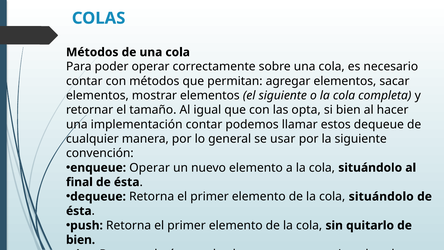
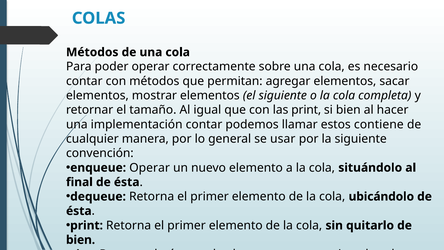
las opta: opta -> print
estos dequeue: dequeue -> contiene
de la cola situándolo: situándolo -> ubicándolo
push at (87, 225): push -> print
